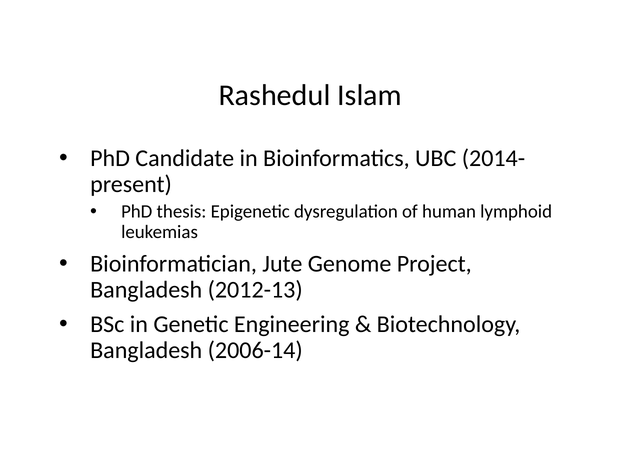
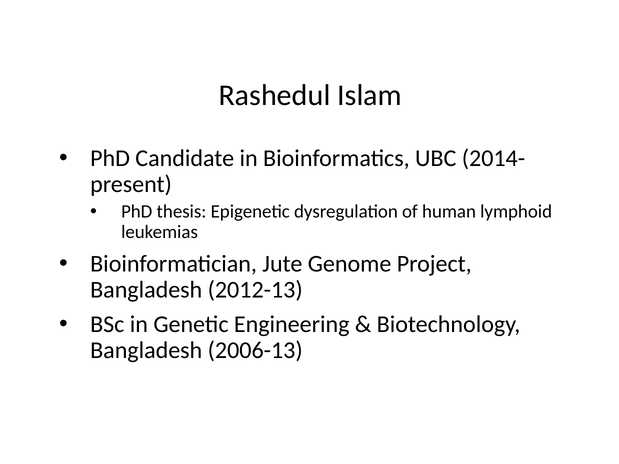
2006-14: 2006-14 -> 2006-13
